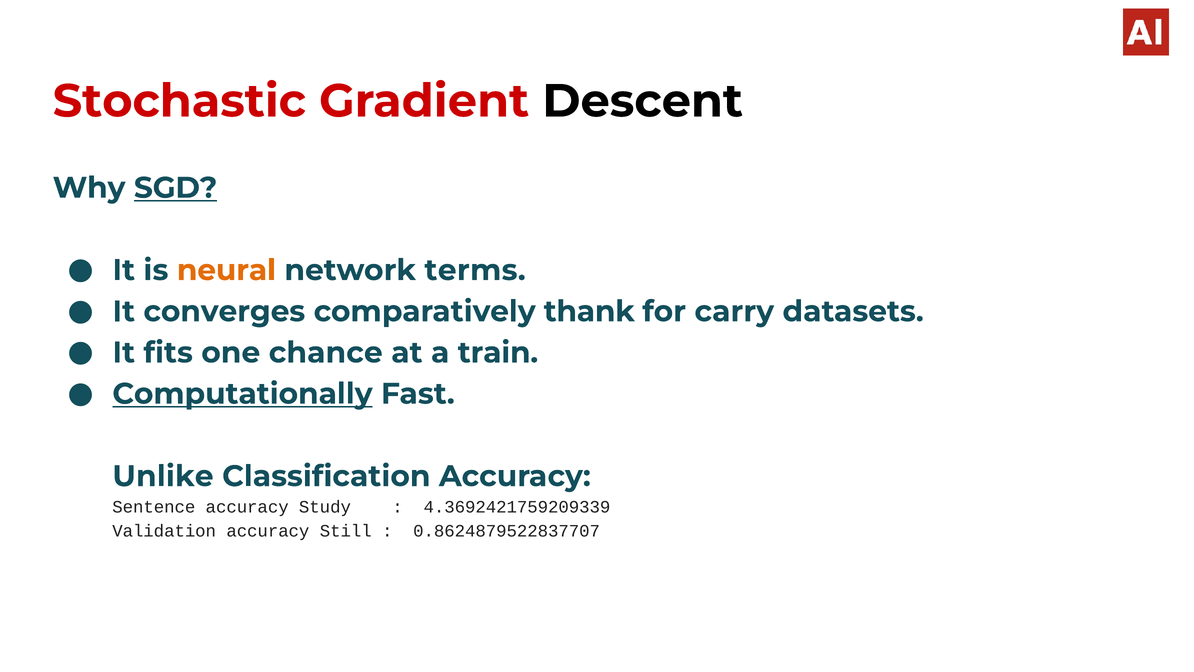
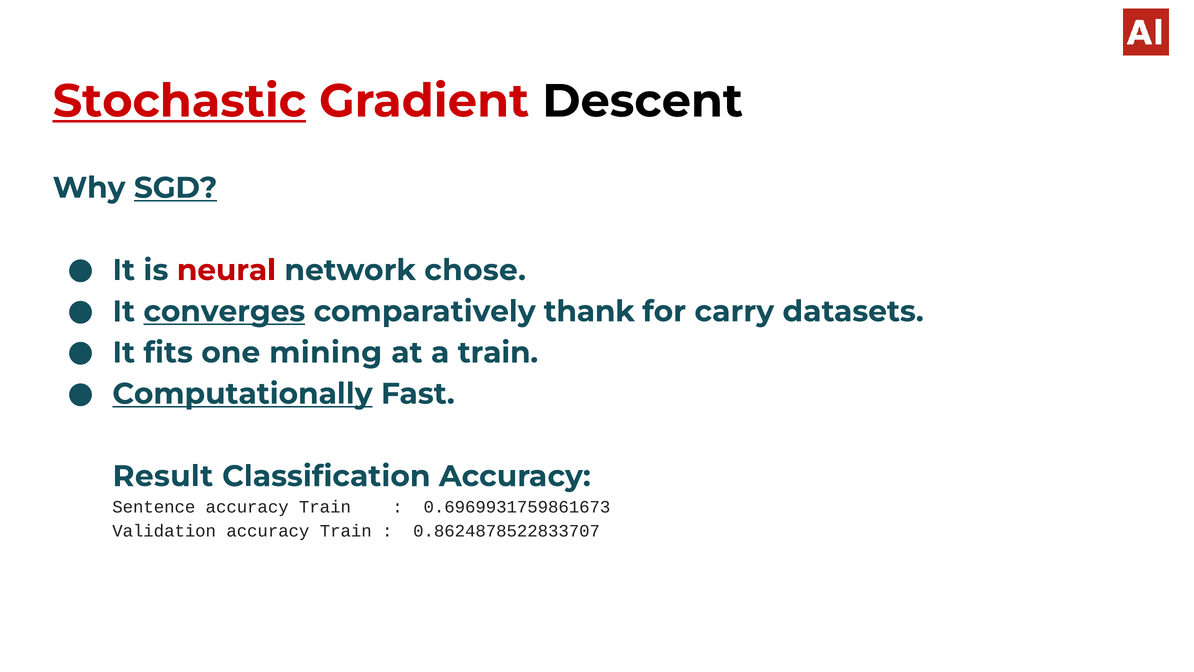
Stochastic underline: none -> present
neural colour: orange -> red
terms: terms -> chose
converges underline: none -> present
chance: chance -> mining
Unlike: Unlike -> Result
Study at (325, 507): Study -> Train
4.3692421759209339: 4.3692421759209339 -> 0.6969931759861673
Validation accuracy Still: Still -> Train
0.8624879522837707: 0.8624879522837707 -> 0.8624878522833707
